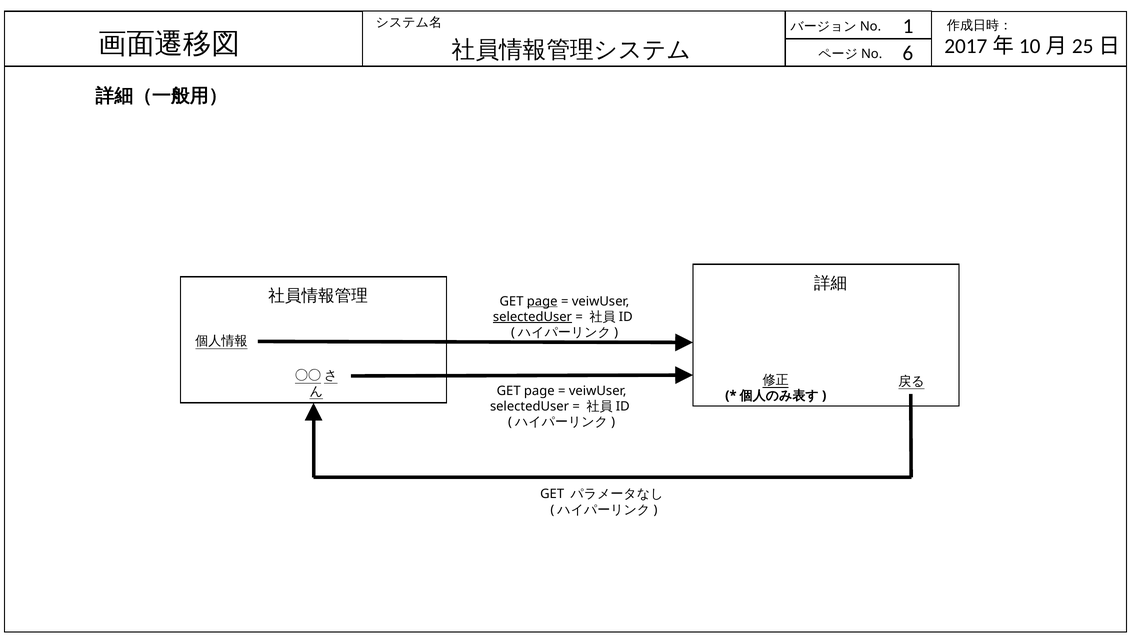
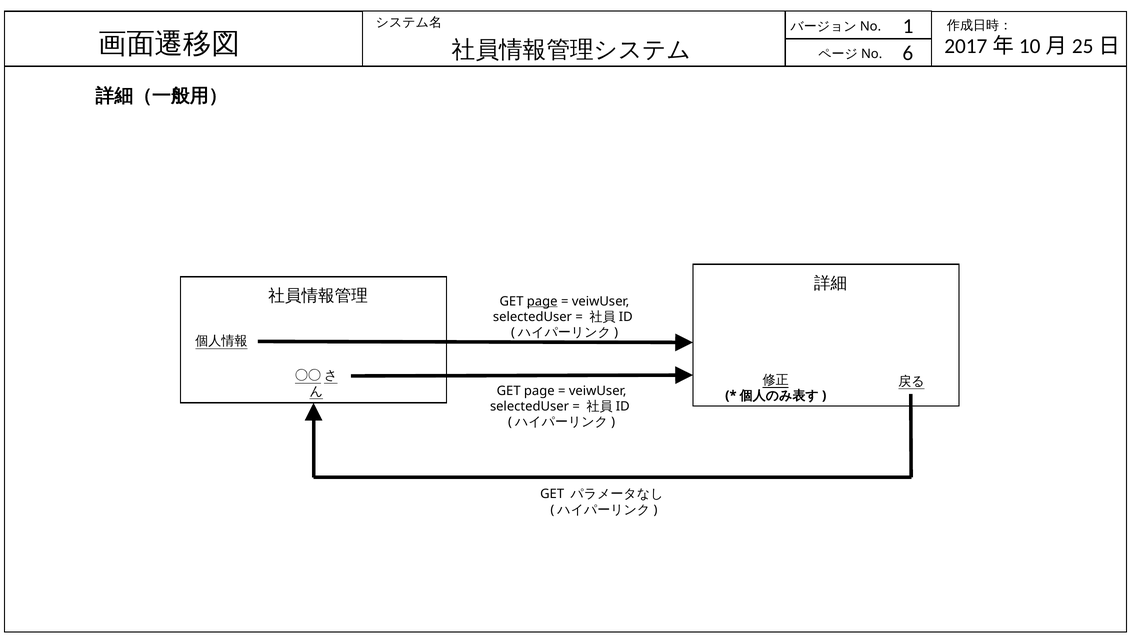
selectedUser at (532, 317) underline: present -> none
